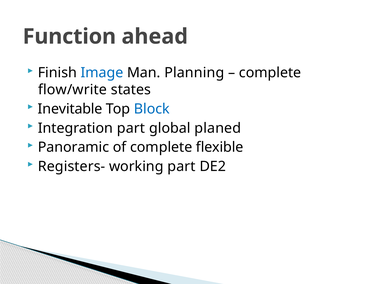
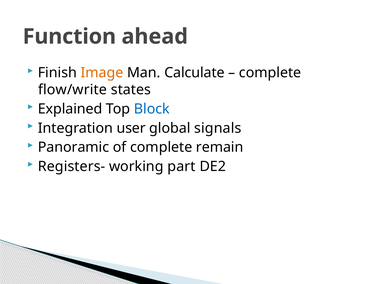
Image colour: blue -> orange
Planning: Planning -> Calculate
Inevitable: Inevitable -> Explained
Integration part: part -> user
planed: planed -> signals
flexible: flexible -> remain
